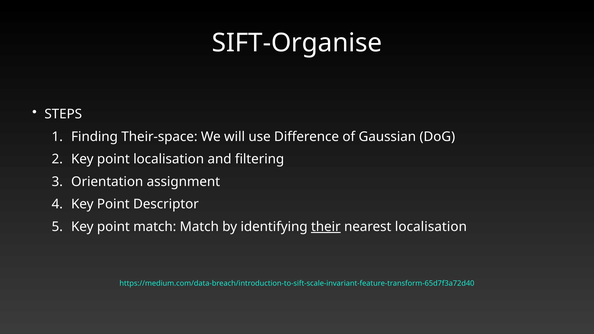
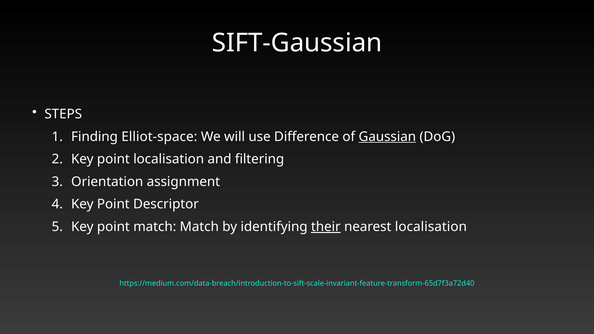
SIFT-Organise: SIFT-Organise -> SIFT-Gaussian
Their-space: Their-space -> Elliot-space
Gaussian underline: none -> present
